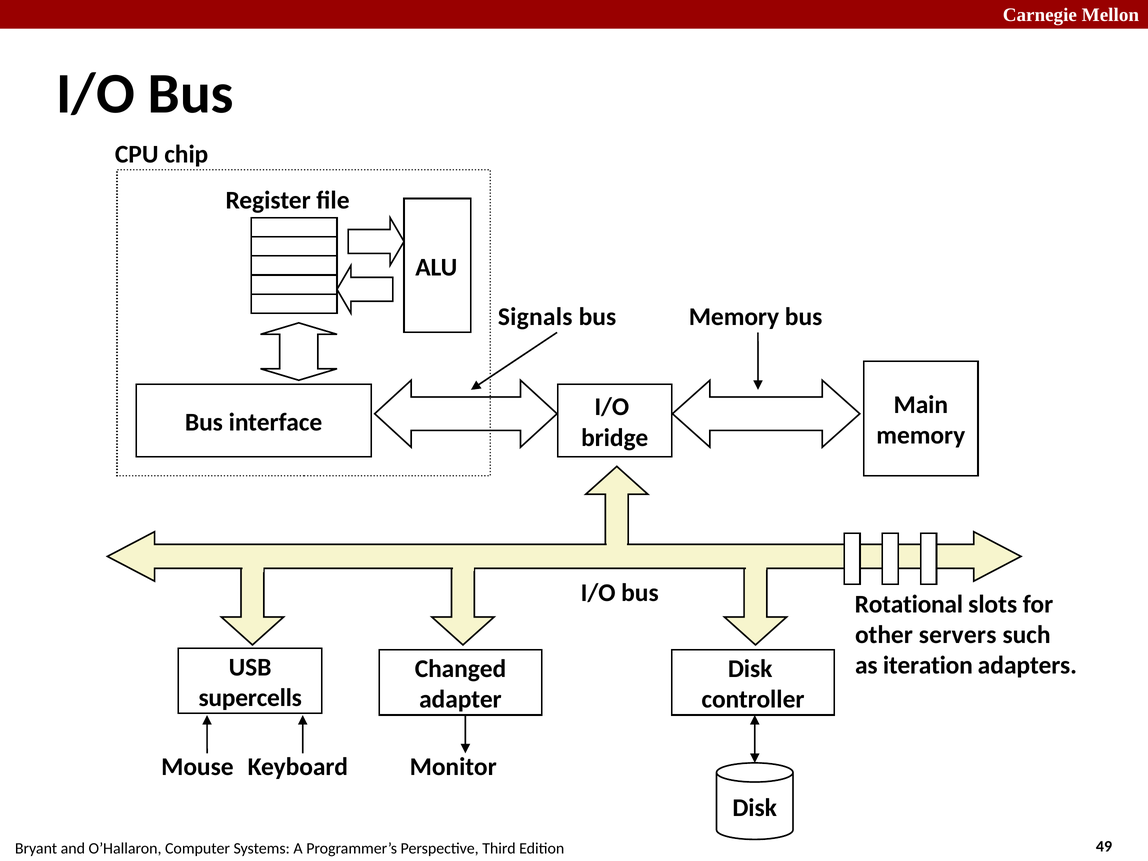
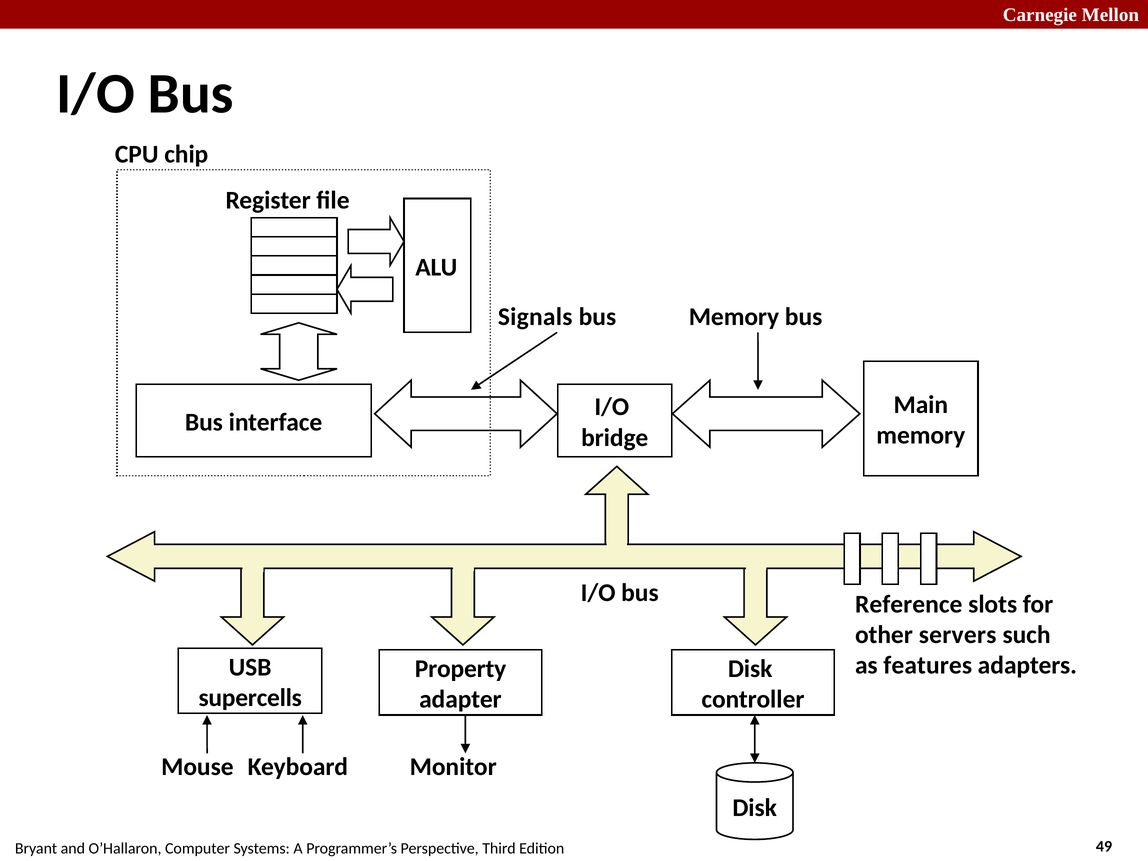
Rotational: Rotational -> Reference
iteration: iteration -> features
Changed: Changed -> Property
